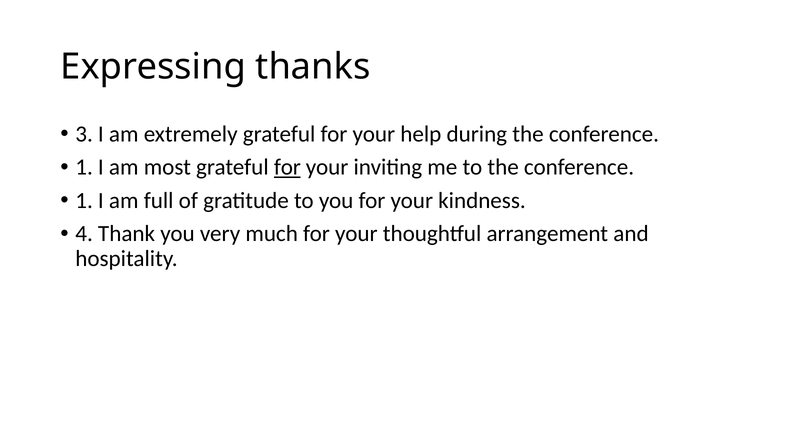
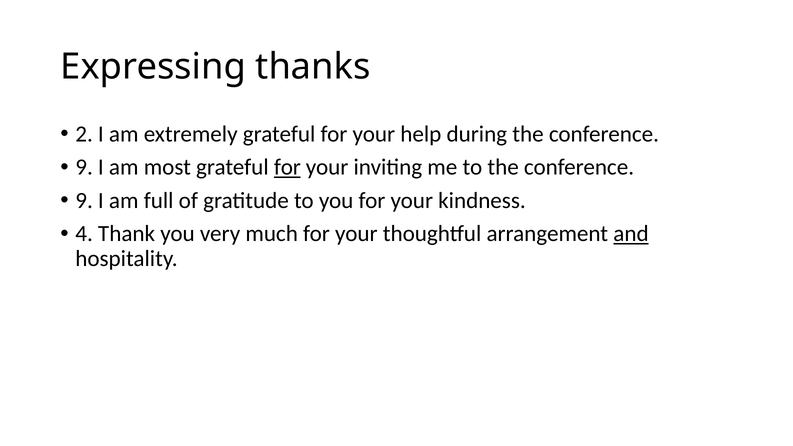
3: 3 -> 2
1 at (84, 167): 1 -> 9
1 at (84, 201): 1 -> 9
and underline: none -> present
